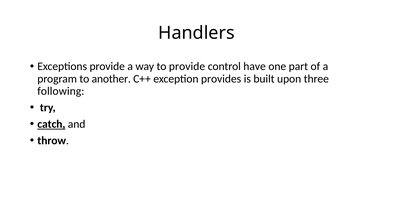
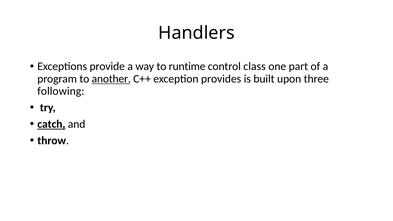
to provide: provide -> runtime
have: have -> class
another underline: none -> present
